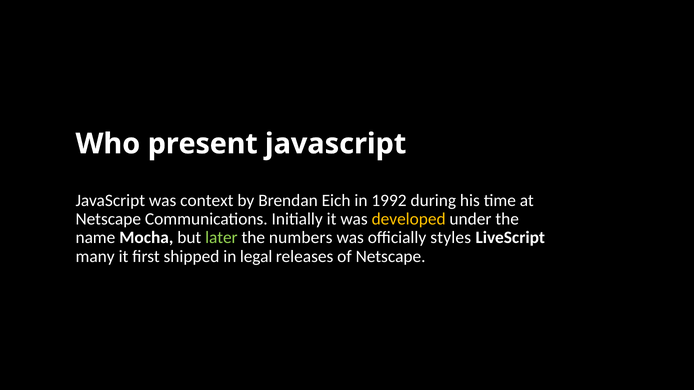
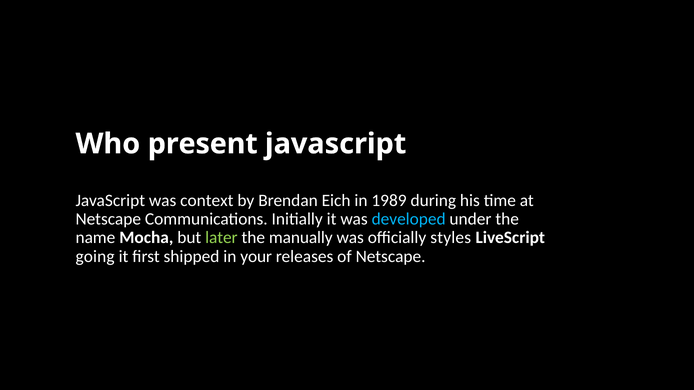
1992: 1992 -> 1989
developed colour: yellow -> light blue
numbers: numbers -> manually
many: many -> going
legal: legal -> your
